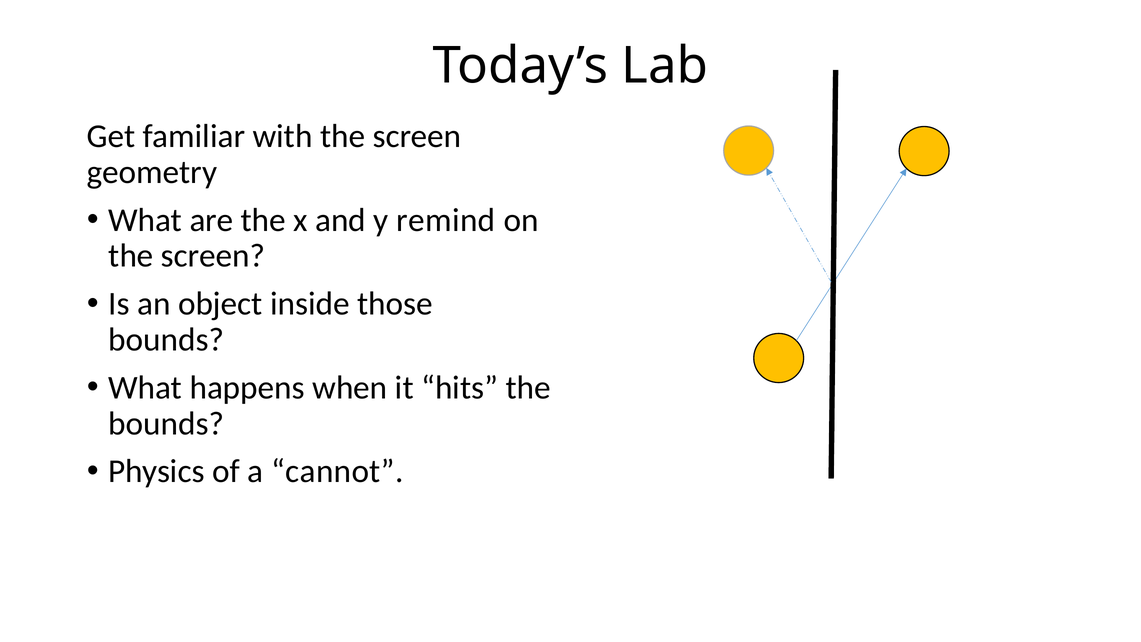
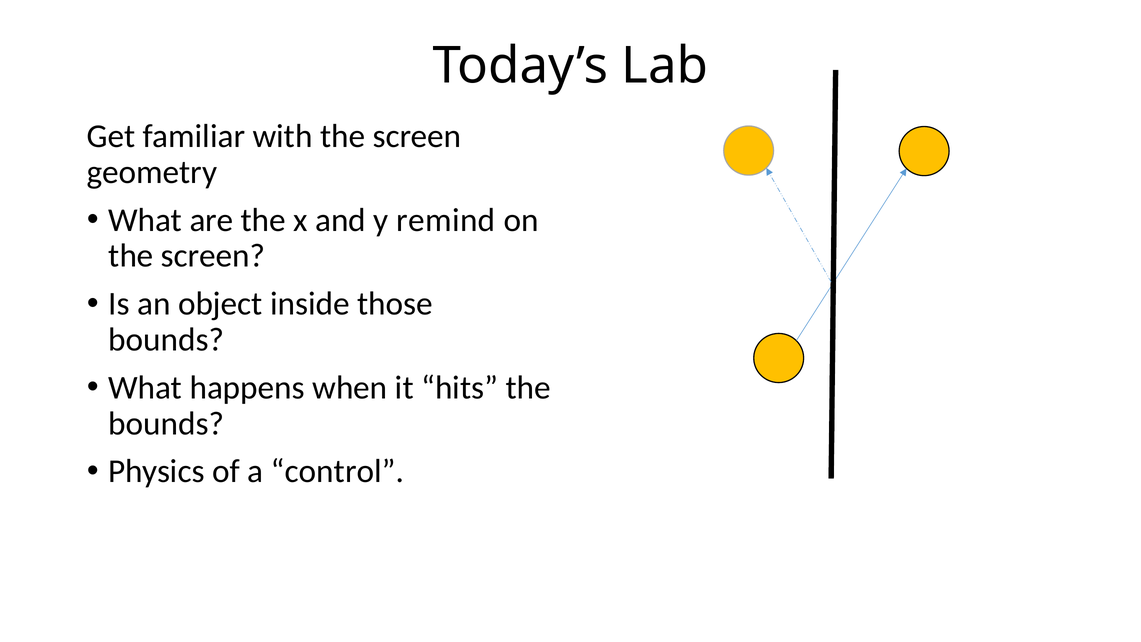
cannot: cannot -> control
